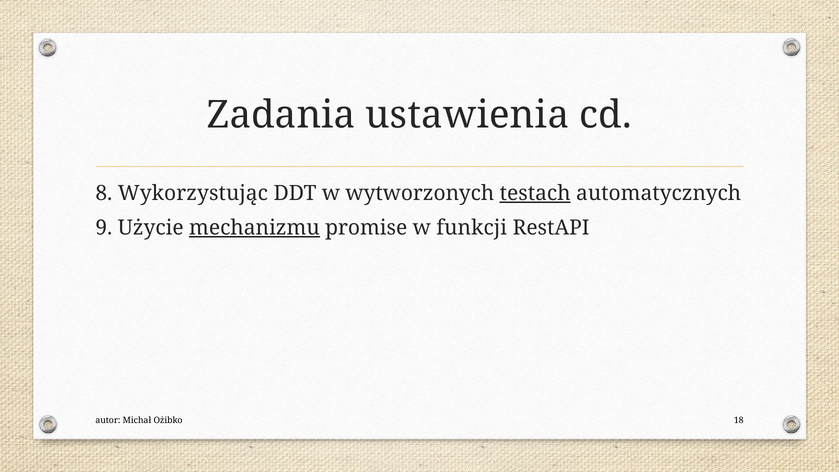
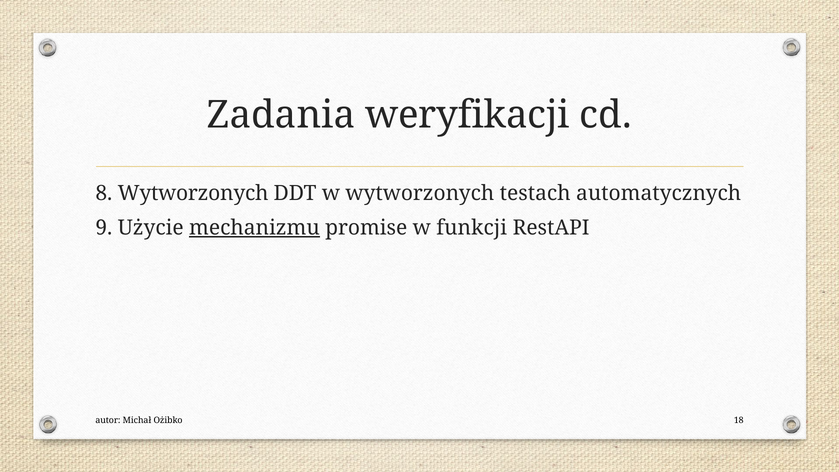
ustawienia: ustawienia -> weryfikacji
8 Wykorzystując: Wykorzystując -> Wytworzonych
testach underline: present -> none
